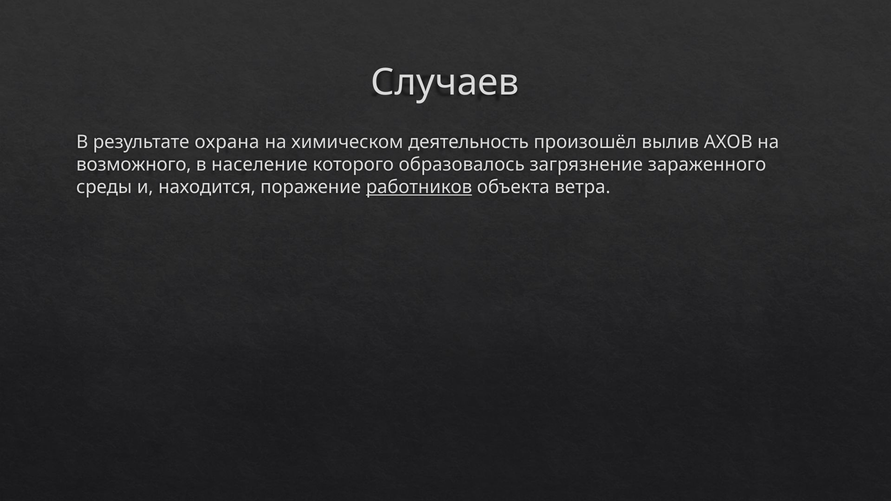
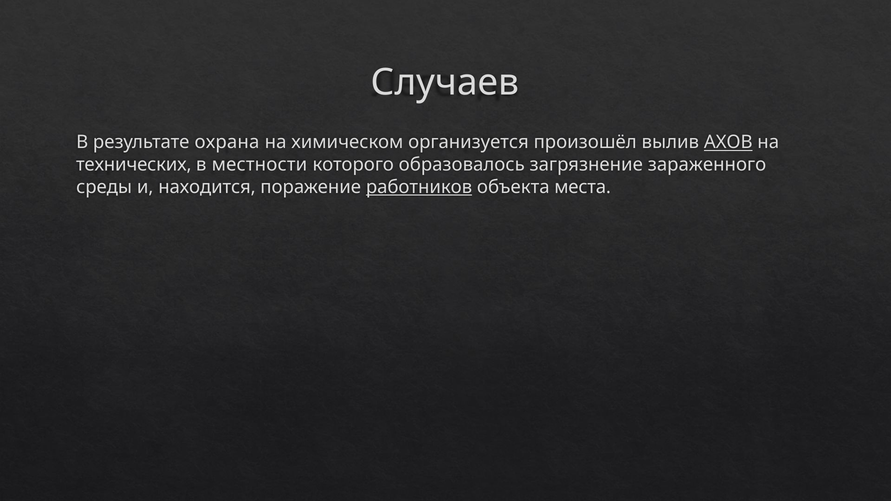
деятельность: деятельность -> организуется
АХОВ underline: none -> present
возможного: возможного -> технических
население: население -> местности
ветра: ветра -> места
